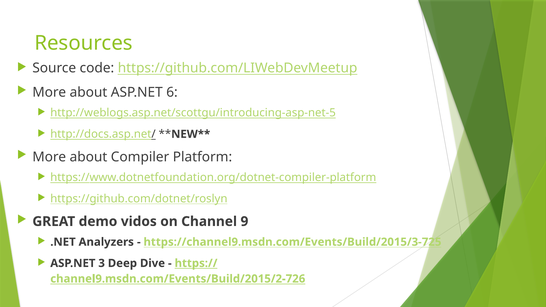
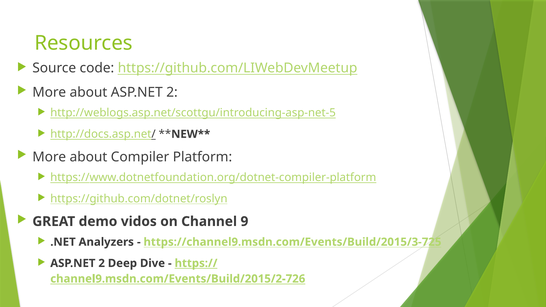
about ASP.NET 6: 6 -> 2
3 at (102, 263): 3 -> 2
